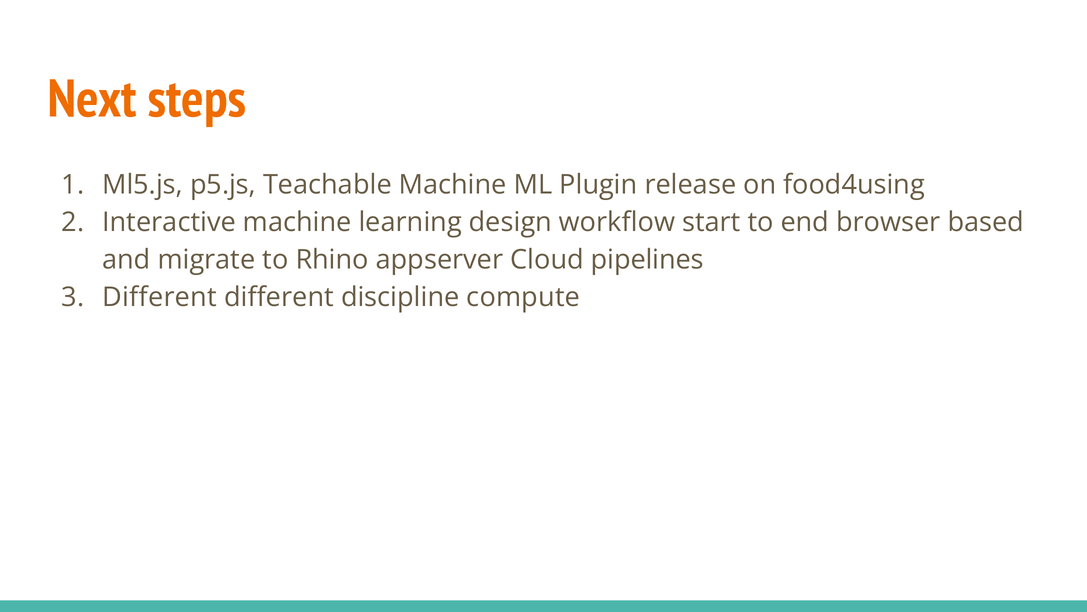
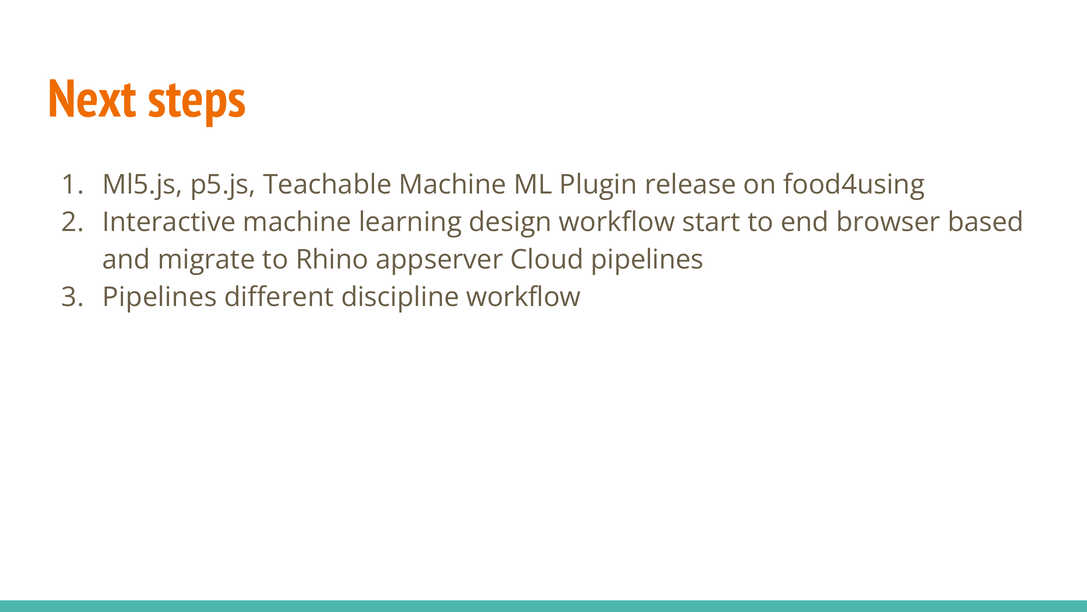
Different at (160, 297): Different -> Pipelines
discipline compute: compute -> workflow
